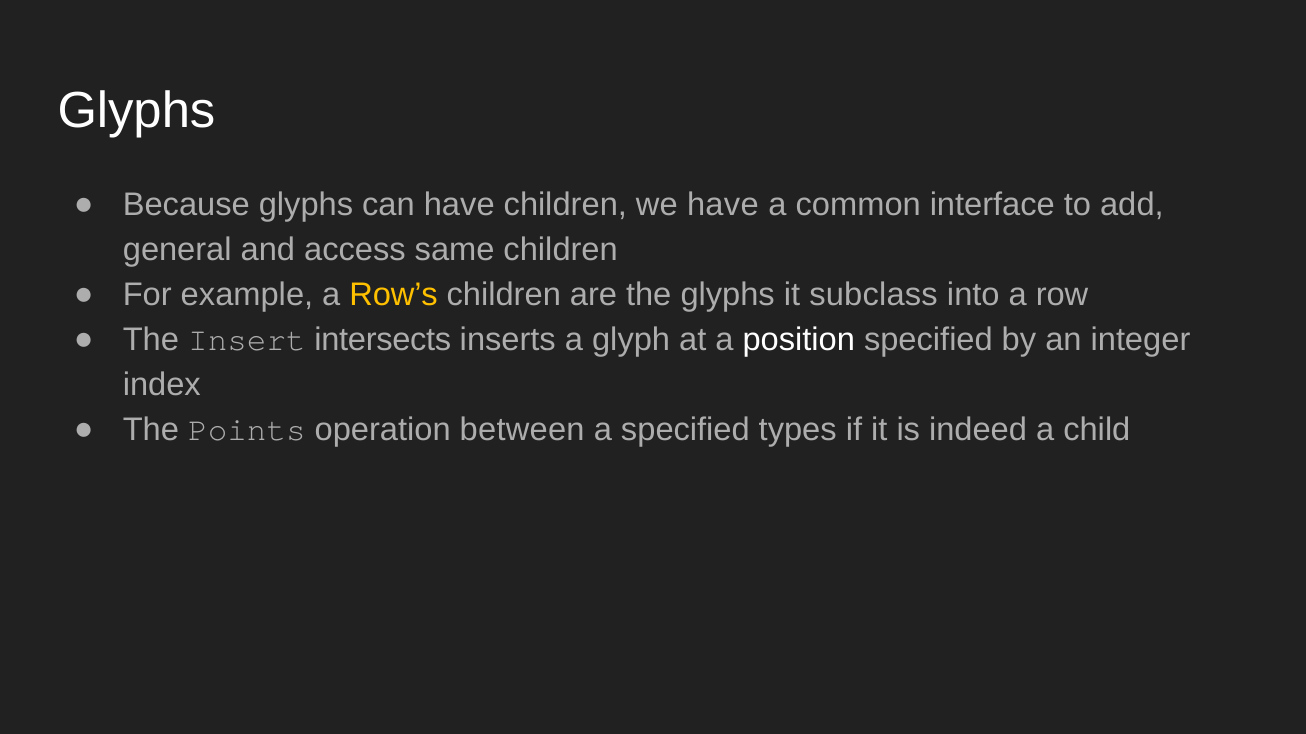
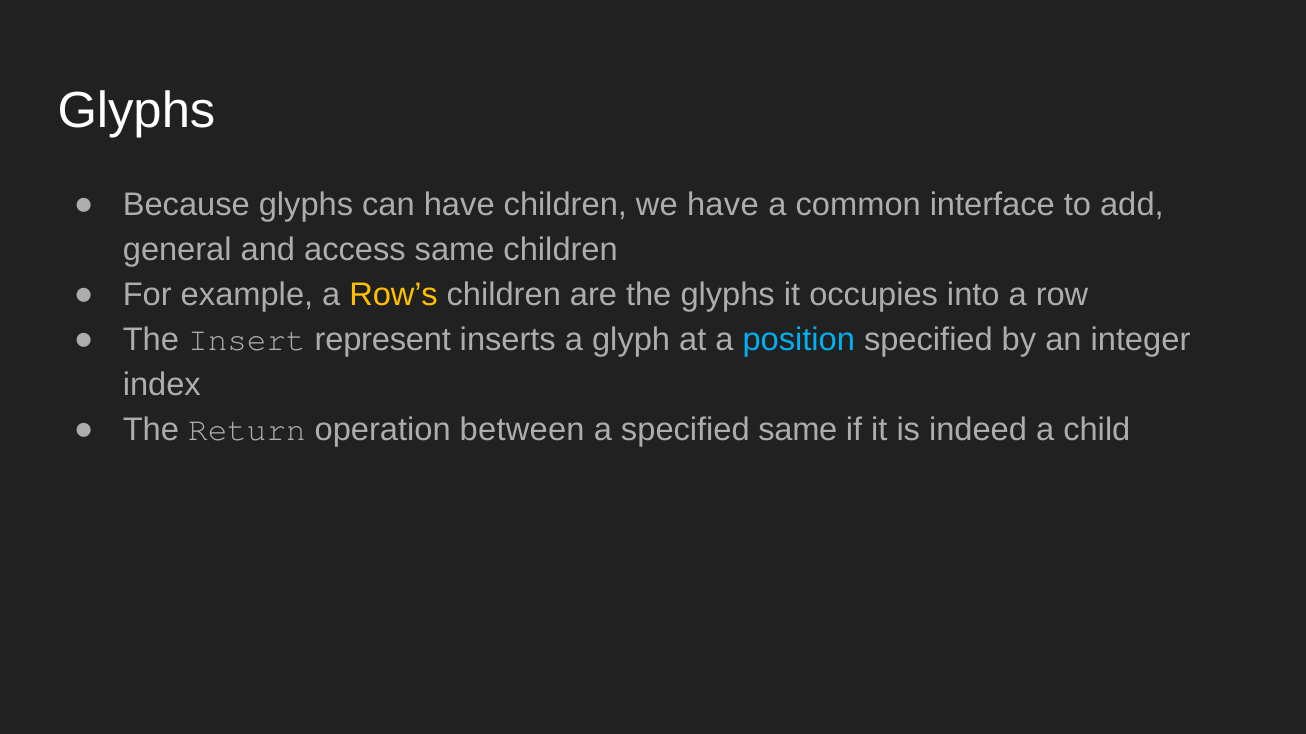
subclass: subclass -> occupies
intersects: intersects -> represent
position colour: white -> light blue
Points: Points -> Return
specified types: types -> same
